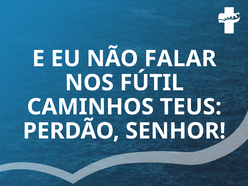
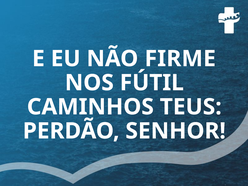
FALAR: FALAR -> FIRME
